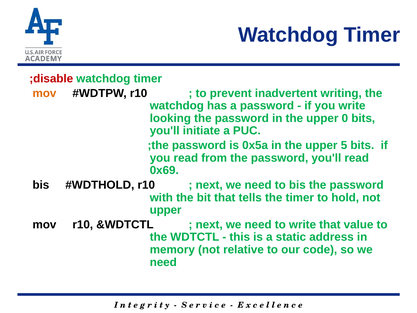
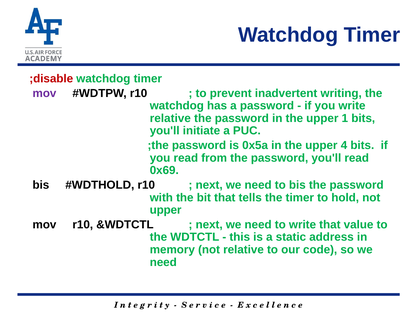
mov at (44, 93) colour: orange -> purple
looking at (170, 118): looking -> relative
0: 0 -> 1
5: 5 -> 4
